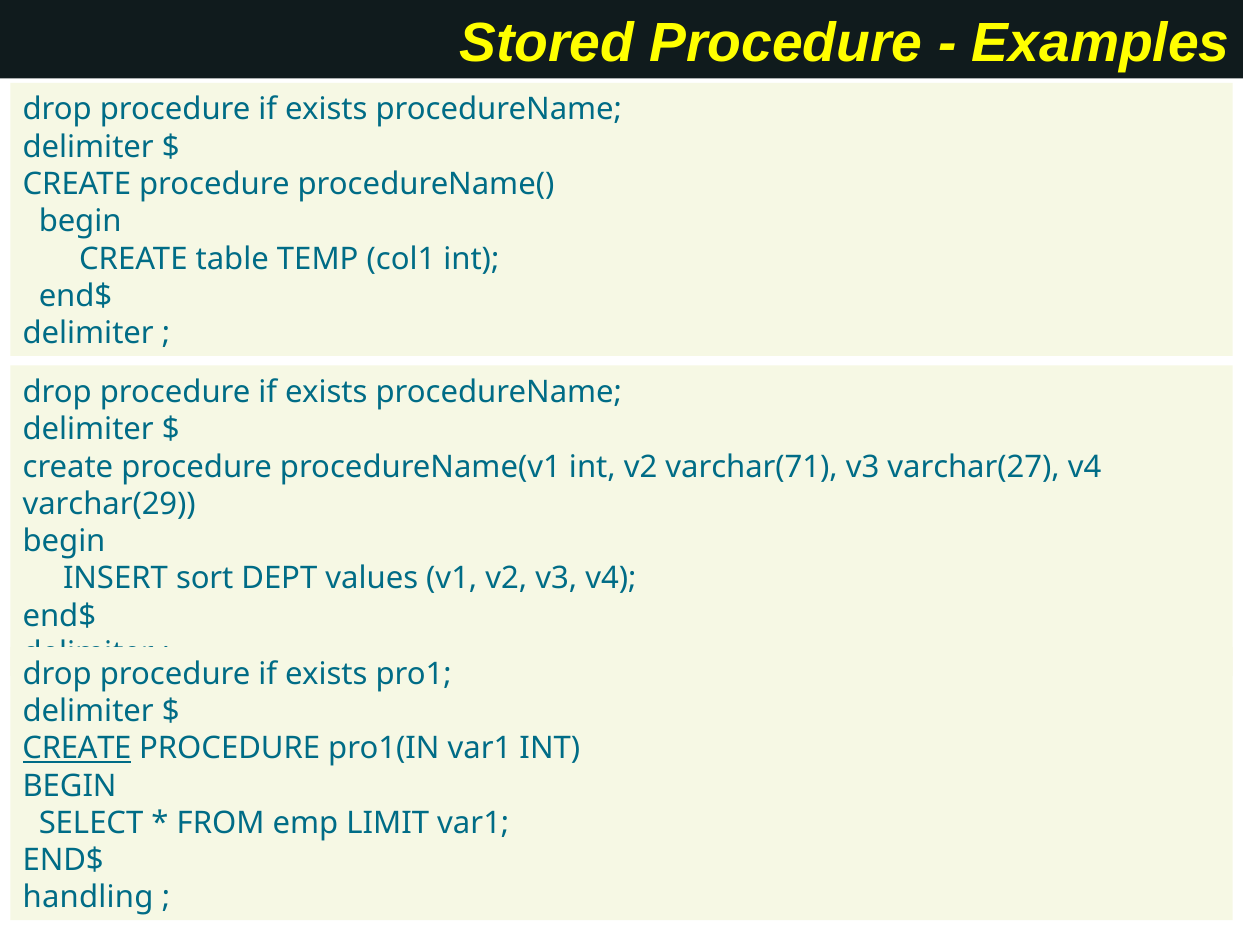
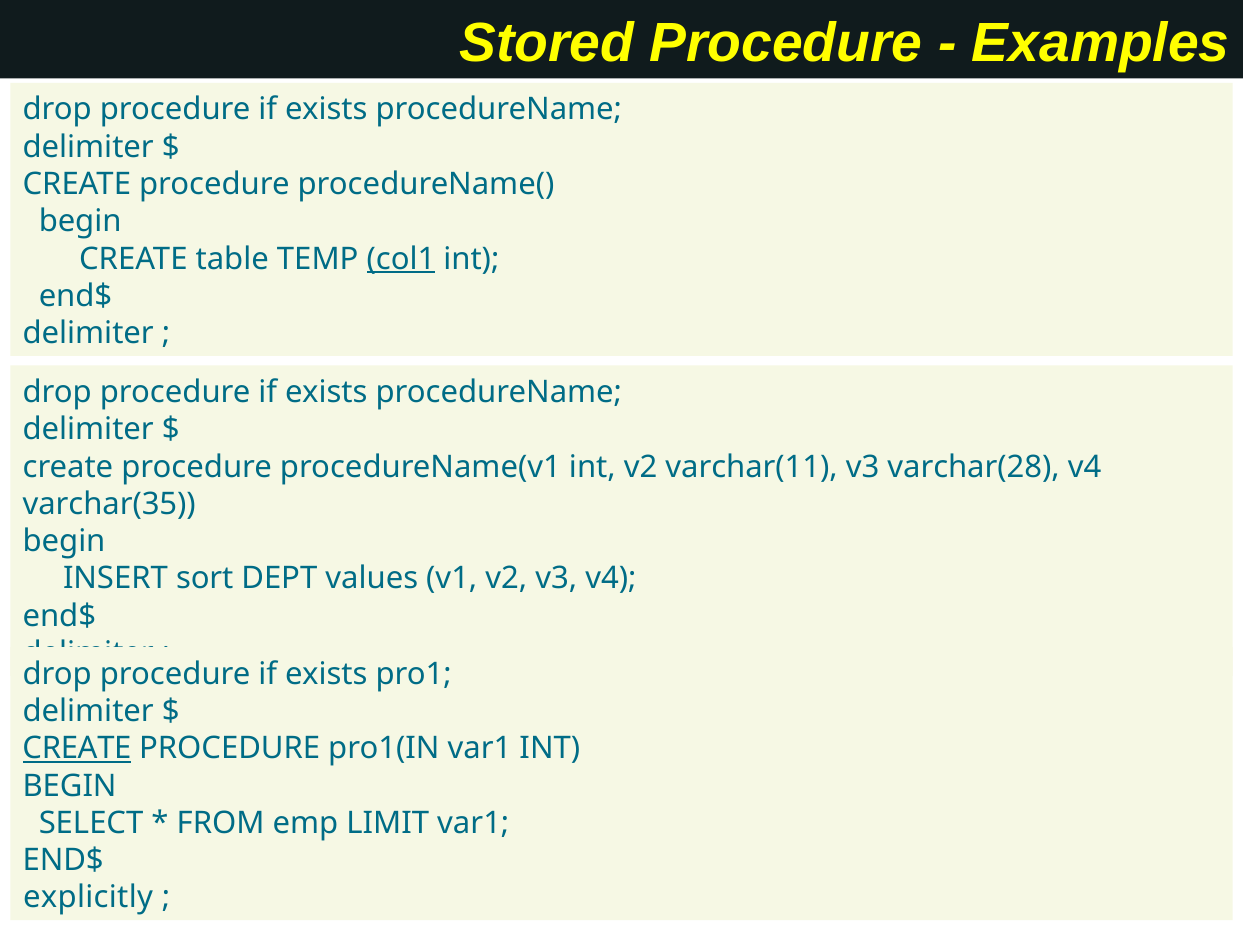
col1 underline: none -> present
varchar(71: varchar(71 -> varchar(11
varchar(27: varchar(27 -> varchar(28
varchar(29: varchar(29 -> varchar(35
handling: handling -> explicitly
